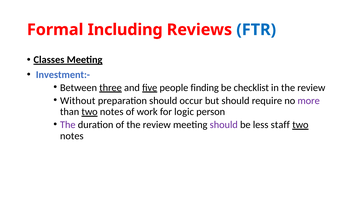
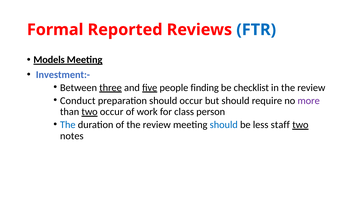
Including: Including -> Reported
Classes: Classes -> Models
Without: Without -> Conduct
than two notes: notes -> occur
logic: logic -> class
The at (68, 124) colour: purple -> blue
should at (224, 124) colour: purple -> blue
